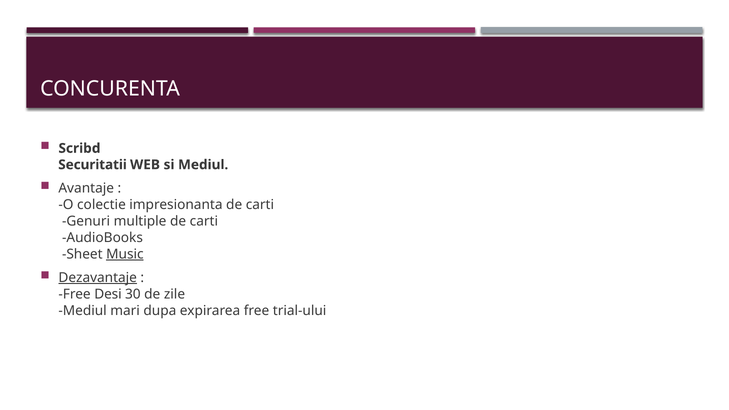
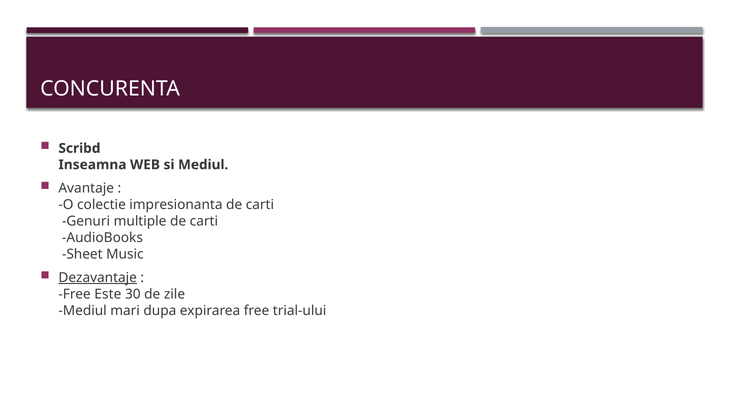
Securitatii: Securitatii -> Inseamna
Music underline: present -> none
Desi: Desi -> Este
